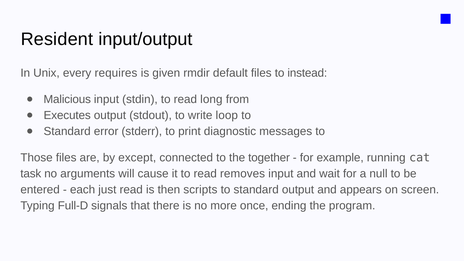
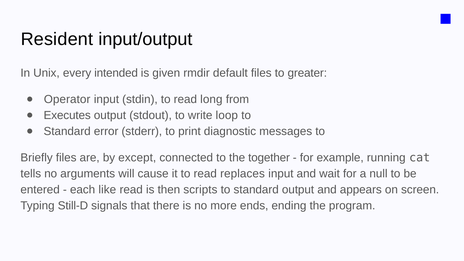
requires: requires -> intended
instead: instead -> greater
Malicious: Malicious -> Operator
Those: Those -> Briefly
task: task -> tells
removes: removes -> replaces
just: just -> like
Full-D: Full-D -> Still-D
once: once -> ends
